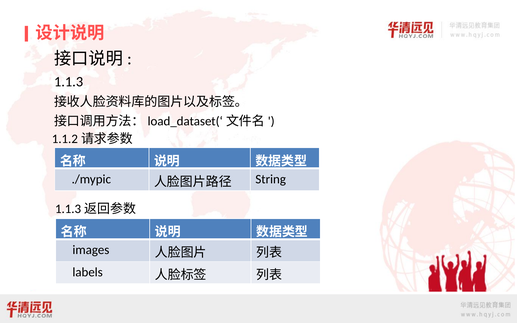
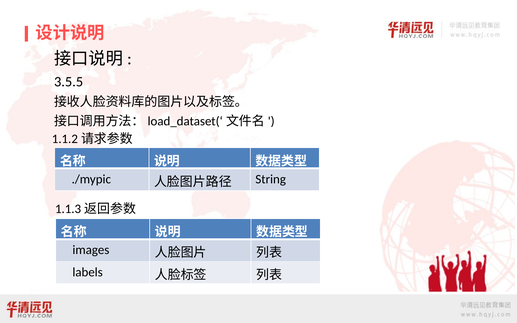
1.1.3: 1.1.3 -> 3.5.5
